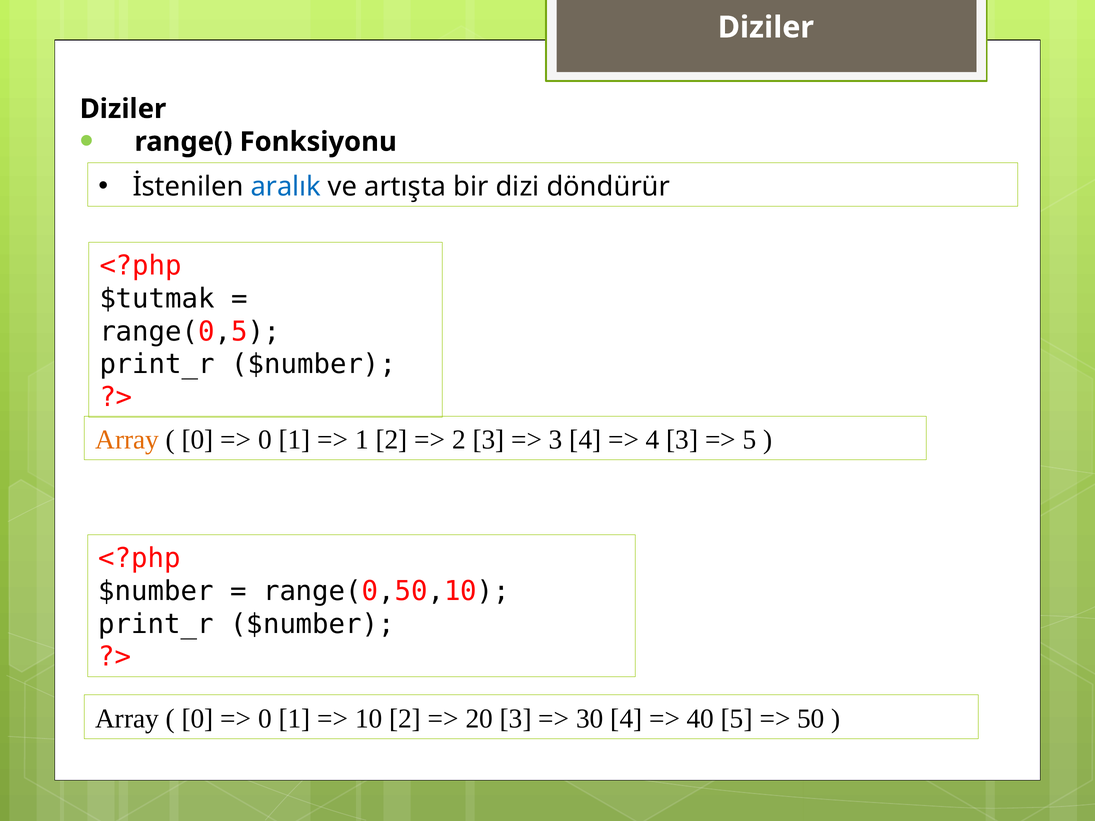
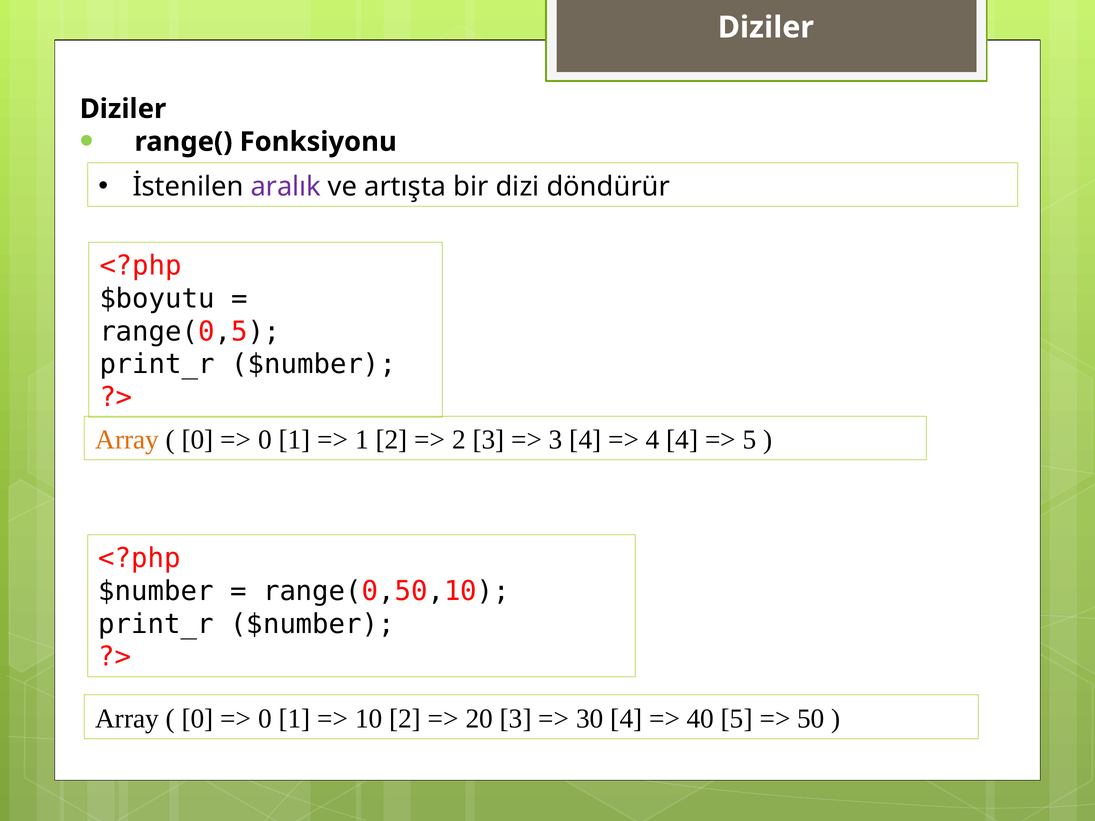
aralık colour: blue -> purple
$tutmak: $tutmak -> $boyutu
4 3: 3 -> 4
